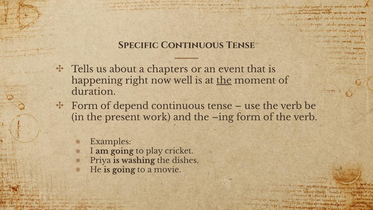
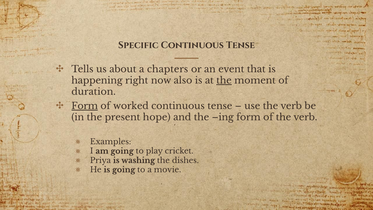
well: well -> also
Form at (85, 106) underline: none -> present
depend: depend -> worked
work: work -> hope
